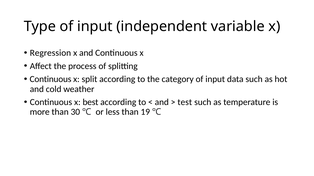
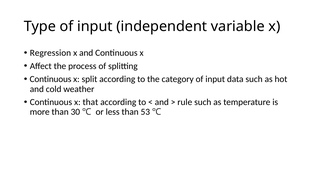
best: best -> that
test: test -> rule
19: 19 -> 53
